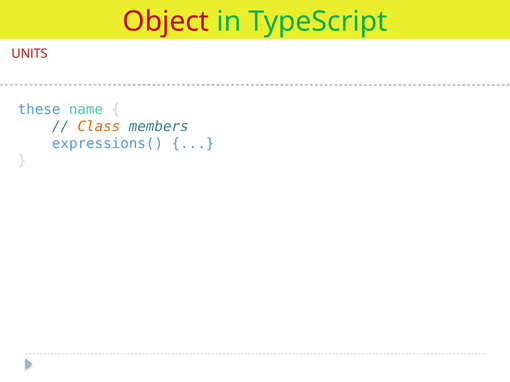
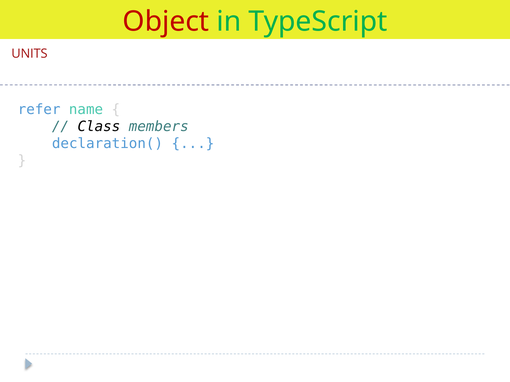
these: these -> refer
Class colour: orange -> black
expressions(: expressions( -> declaration(
